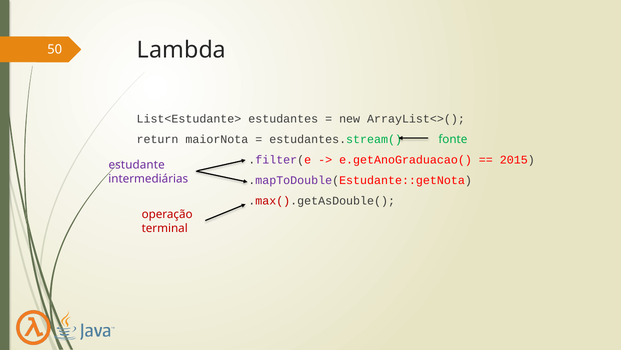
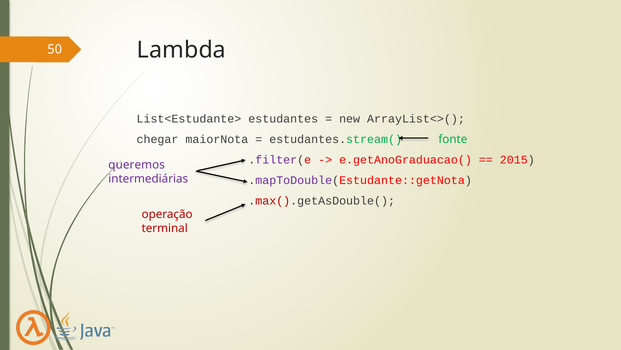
return: return -> chegar
estudante: estudante -> queremos
